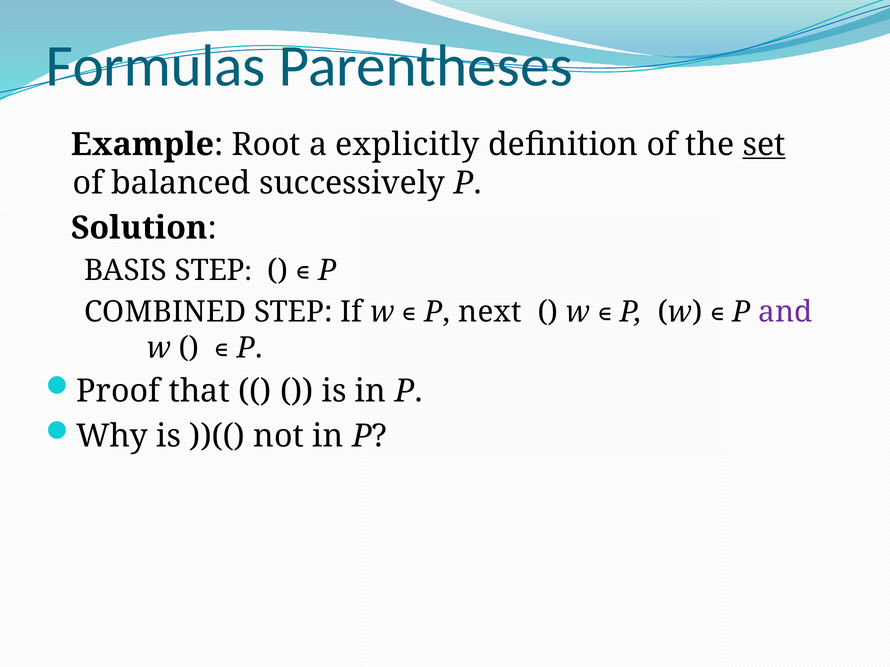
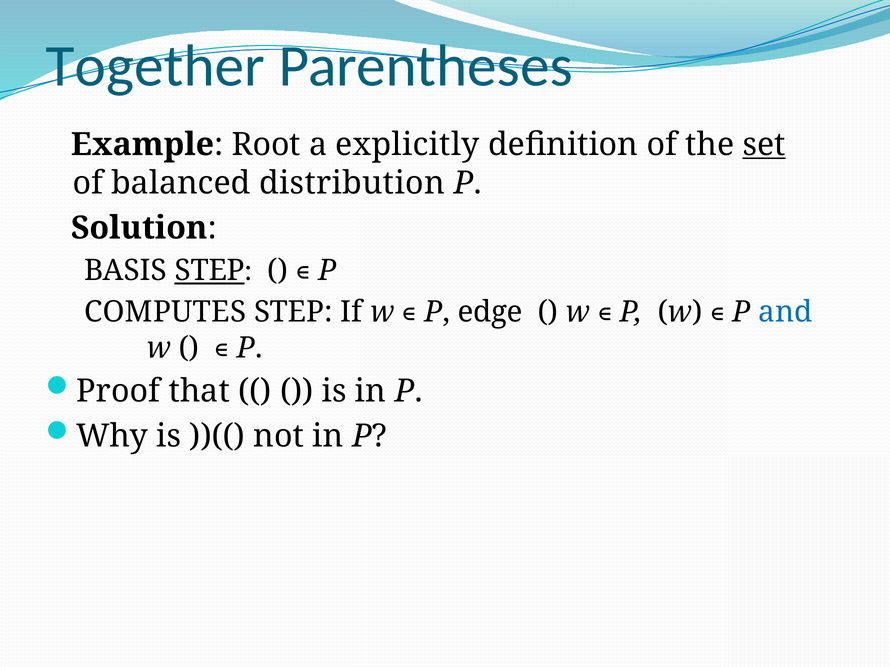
Formulas: Formulas -> Together
successively: successively -> distribution
STEP at (210, 271) underline: none -> present
COMBINED: COMBINED -> COMPUTES
next: next -> edge
and colour: purple -> blue
